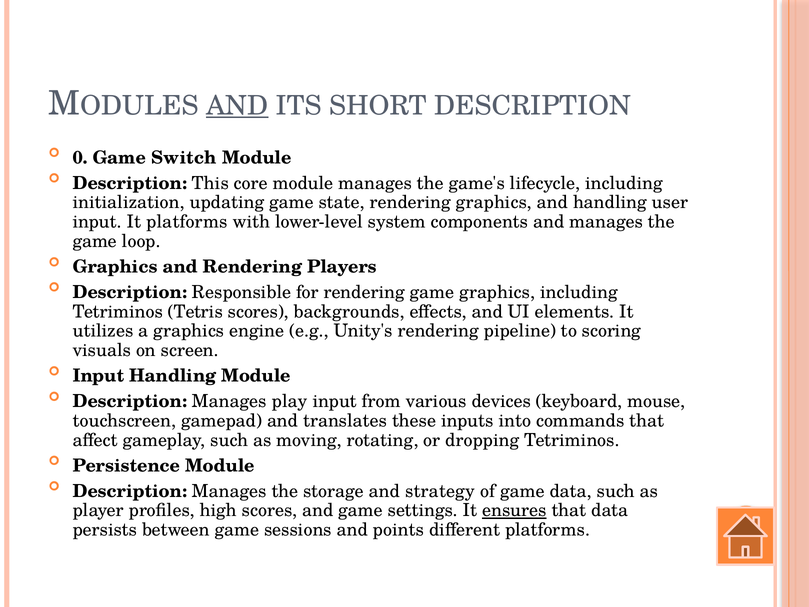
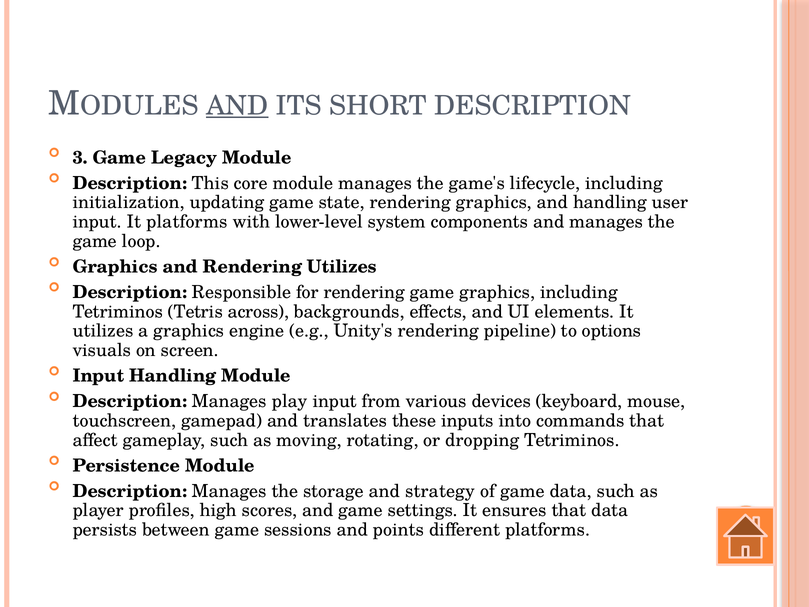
0: 0 -> 3
Switch: Switch -> Legacy
Rendering Players: Players -> Utilizes
Tetris scores: scores -> across
scoring: scoring -> options
ensures underline: present -> none
